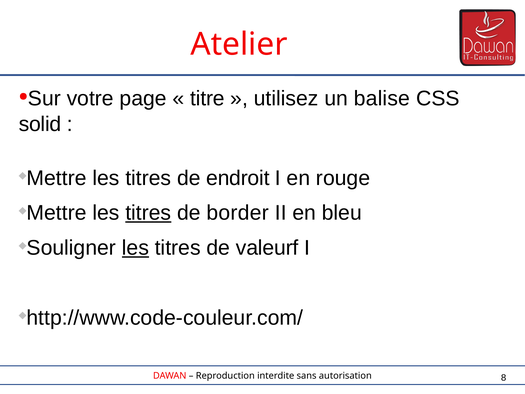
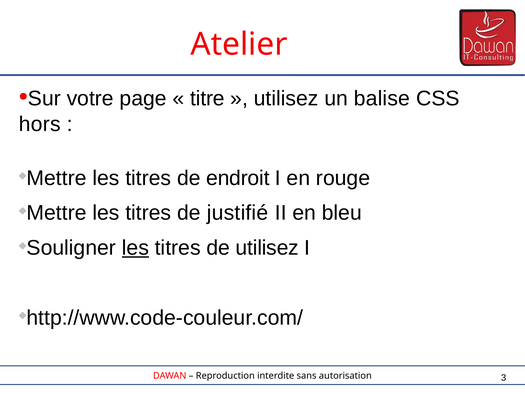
solid: solid -> hors
titres at (148, 213) underline: present -> none
border: border -> justifié
de valeurf: valeurf -> utilisez
8: 8 -> 3
